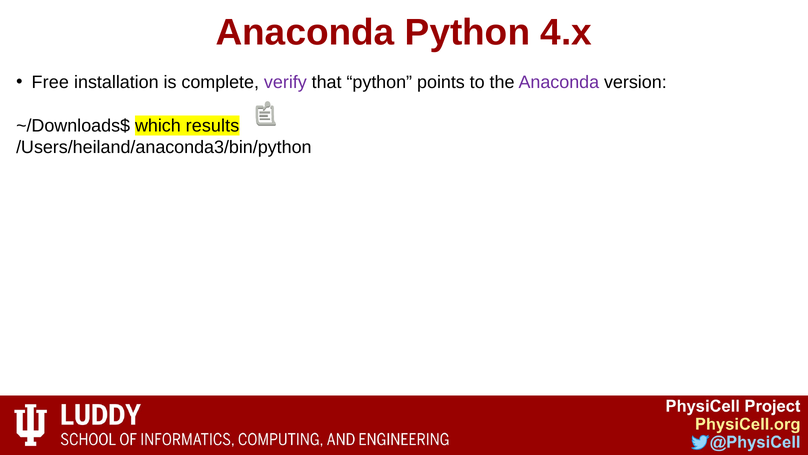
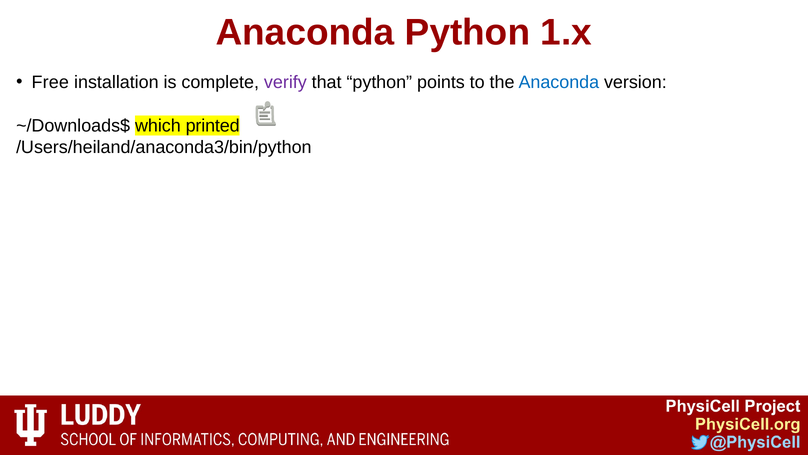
4.x: 4.x -> 1.x
Anaconda at (559, 82) colour: purple -> blue
results: results -> printed
